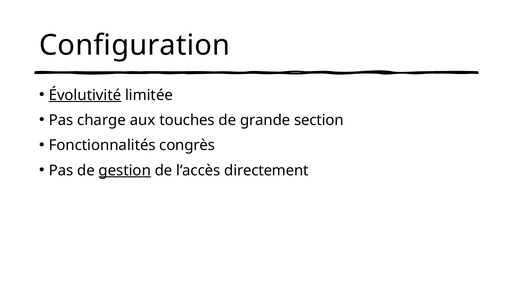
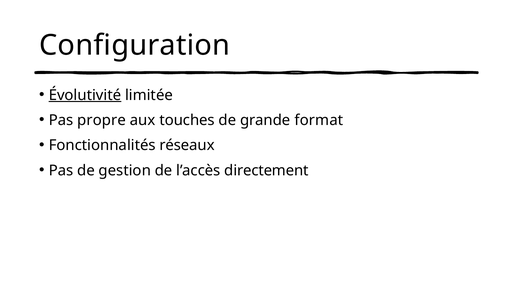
charge: charge -> propre
section: section -> format
congrès: congrès -> réseaux
gestion underline: present -> none
